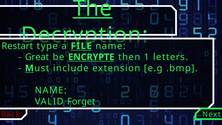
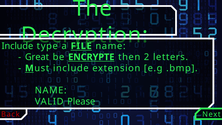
The underline: present -> none
Restart at (17, 46): Restart -> Include
1: 1 -> 2
Forget: Forget -> Please
